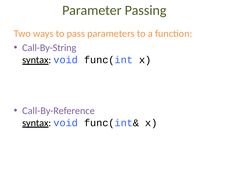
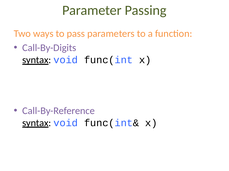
Call-By-String: Call-By-String -> Call-By-Digits
